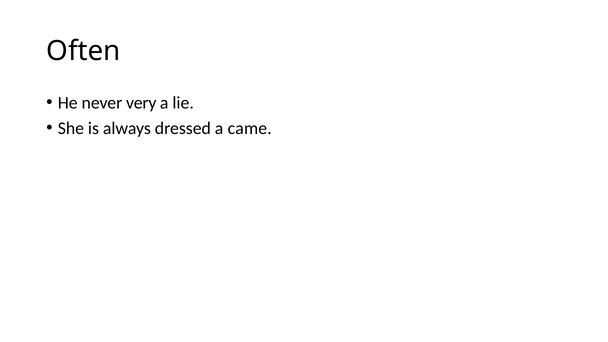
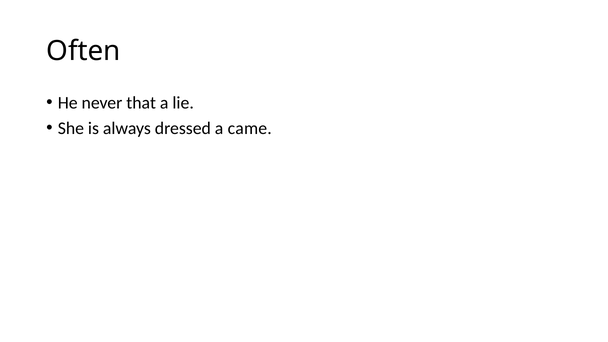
very: very -> that
